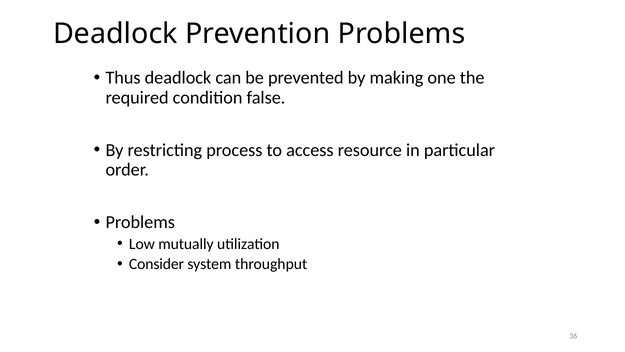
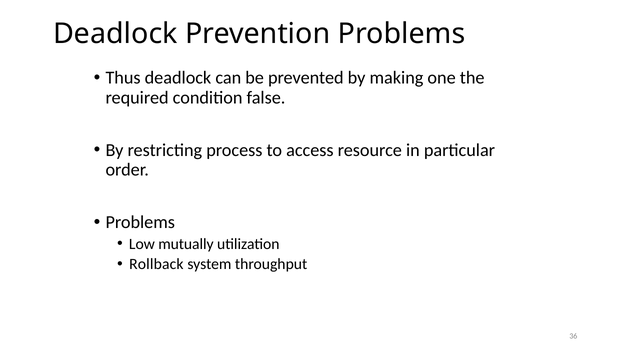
Consider: Consider -> Rollback
